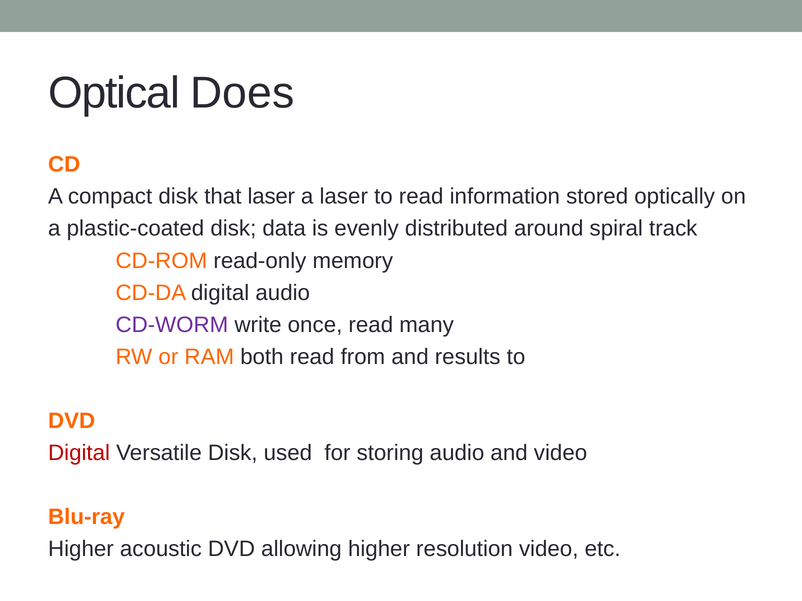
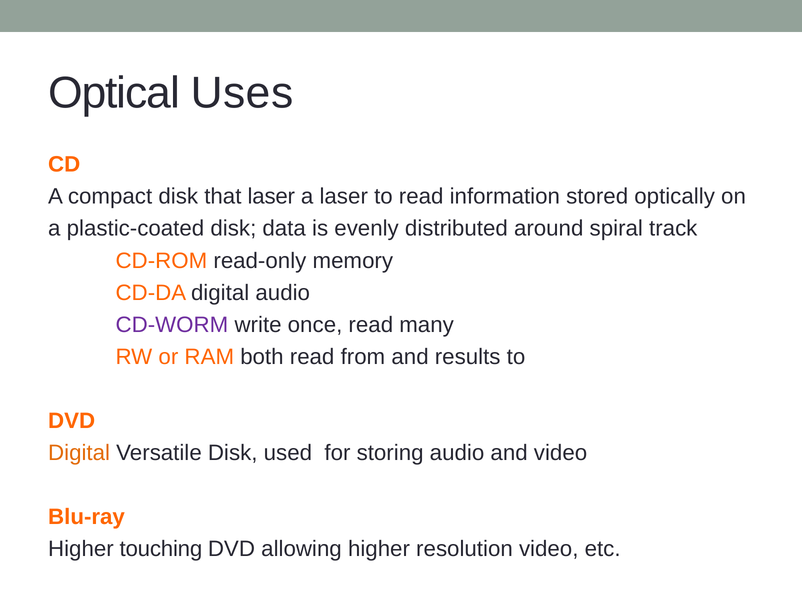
Does: Does -> Uses
Digital at (79, 453) colour: red -> orange
acoustic: acoustic -> touching
